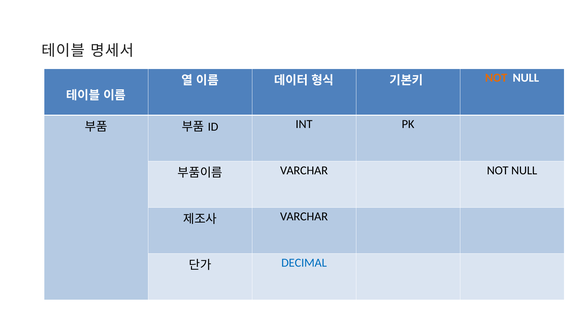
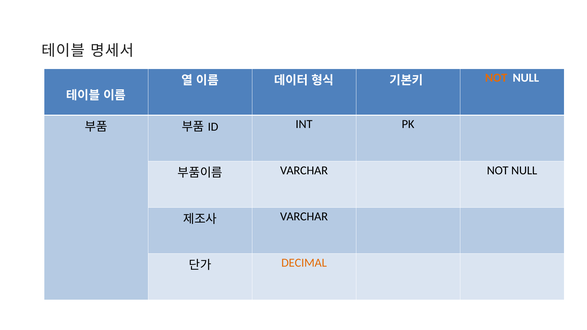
DECIMAL colour: blue -> orange
